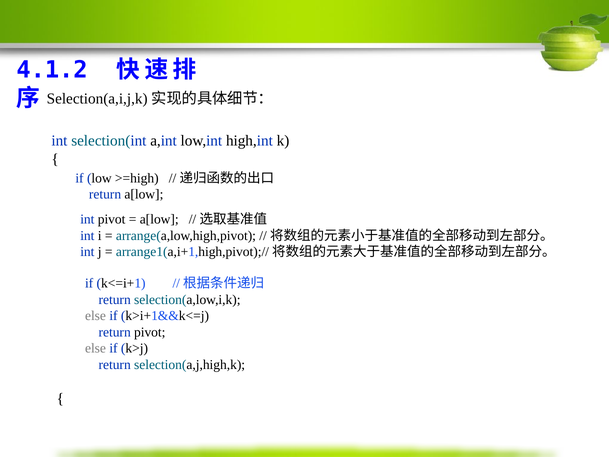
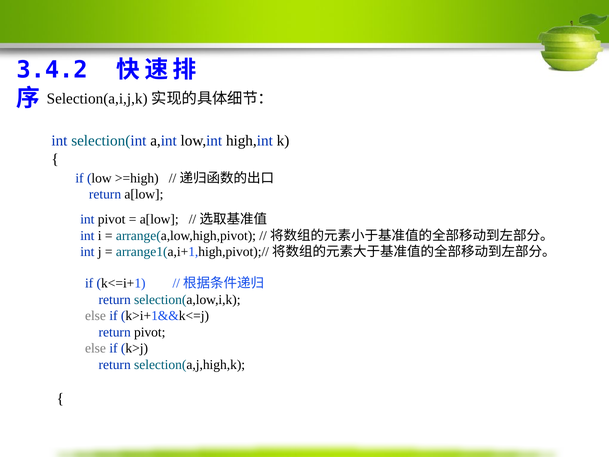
4.1.2: 4.1.2 -> 3.4.2
